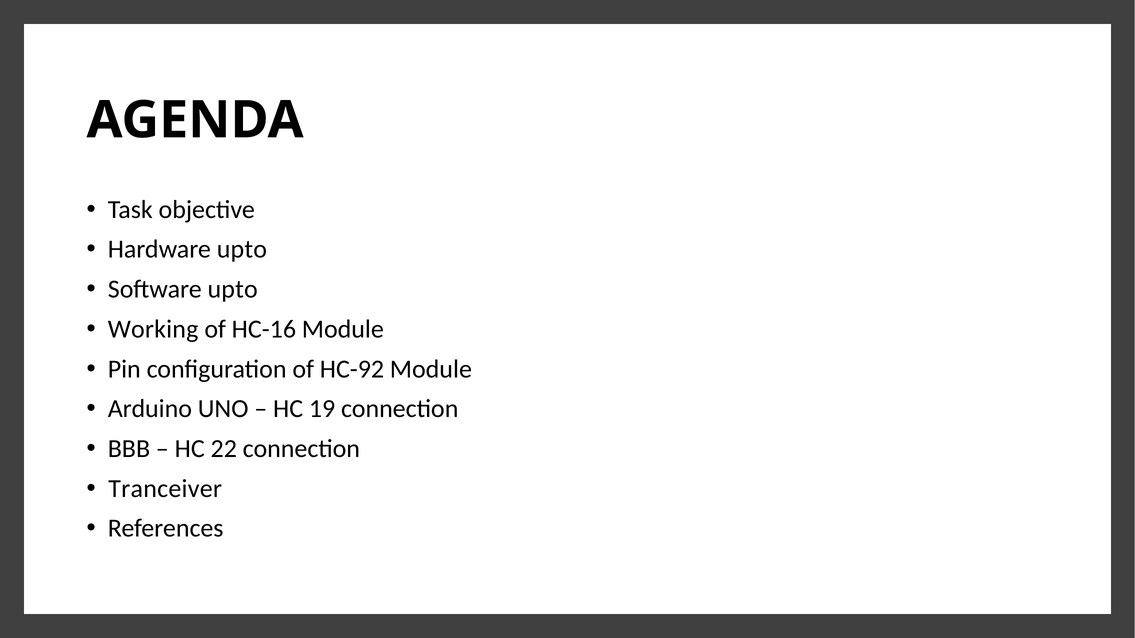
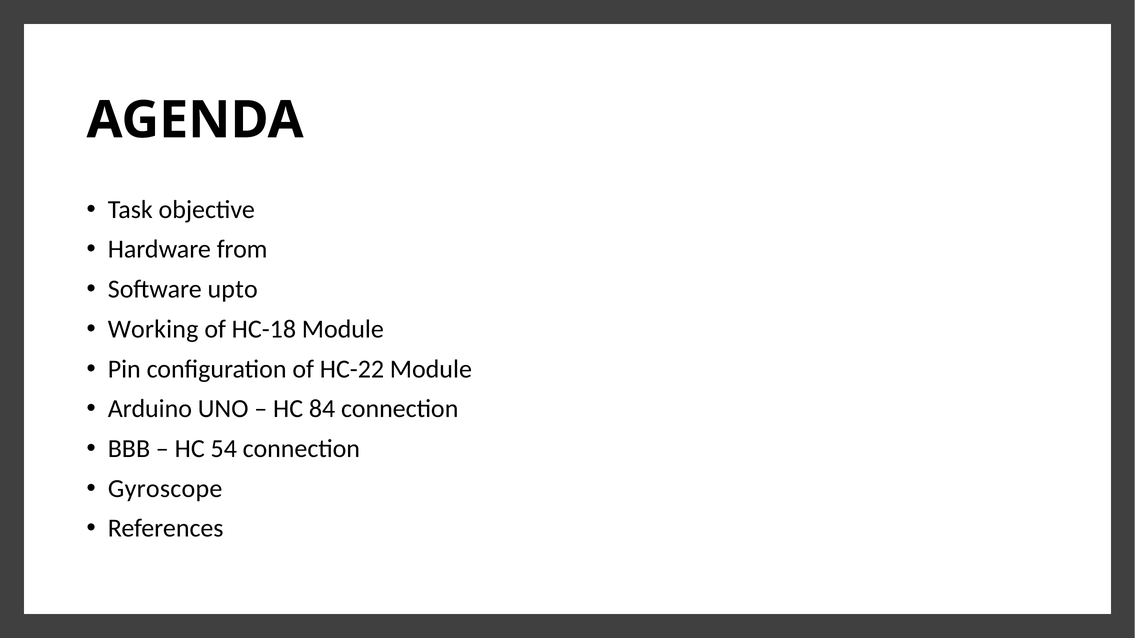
Hardware upto: upto -> from
HC-16: HC-16 -> HC-18
HC-92: HC-92 -> HC-22
19: 19 -> 84
22: 22 -> 54
Tranceiver: Tranceiver -> Gyroscope
